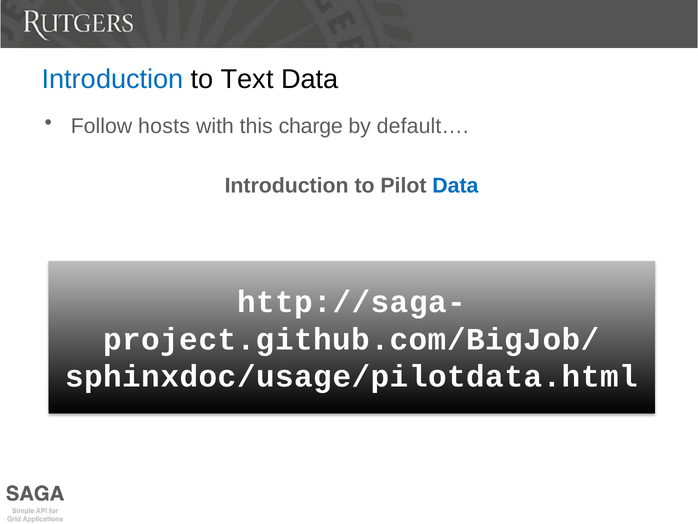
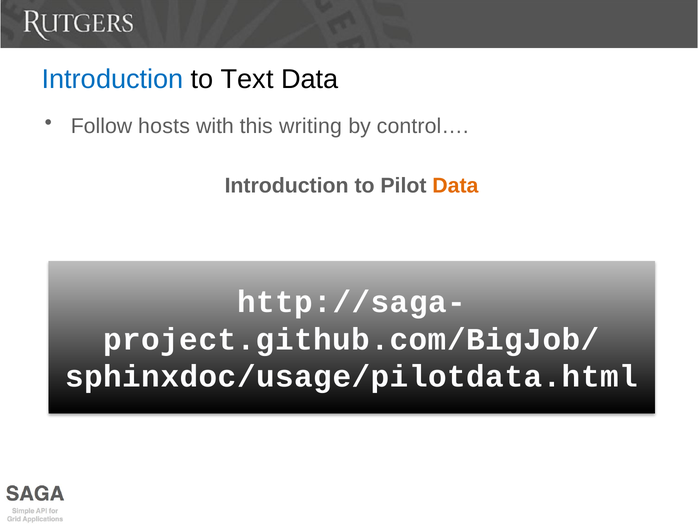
charge: charge -> writing
default…: default… -> control…
Data at (455, 186) colour: blue -> orange
